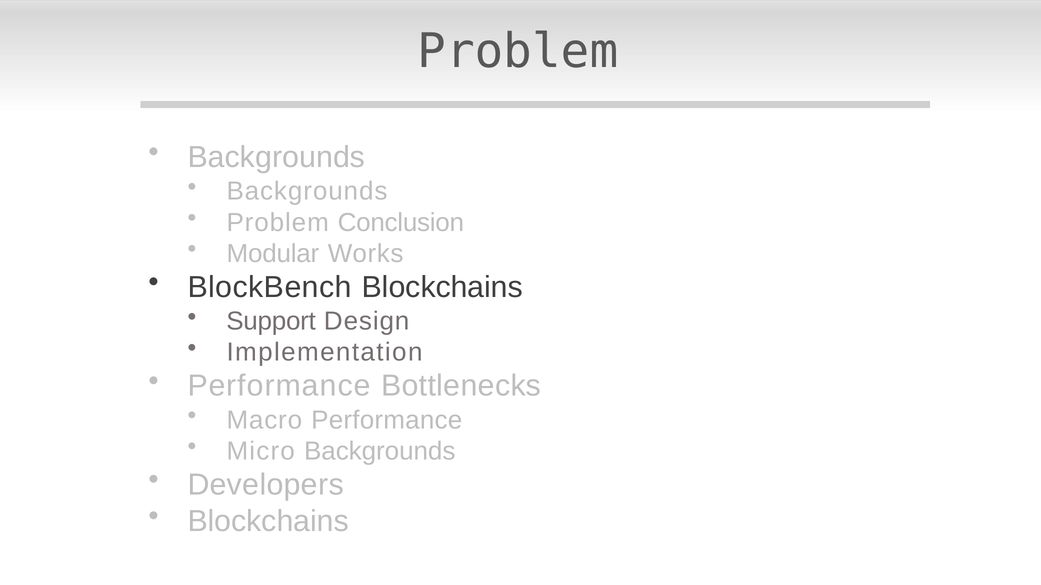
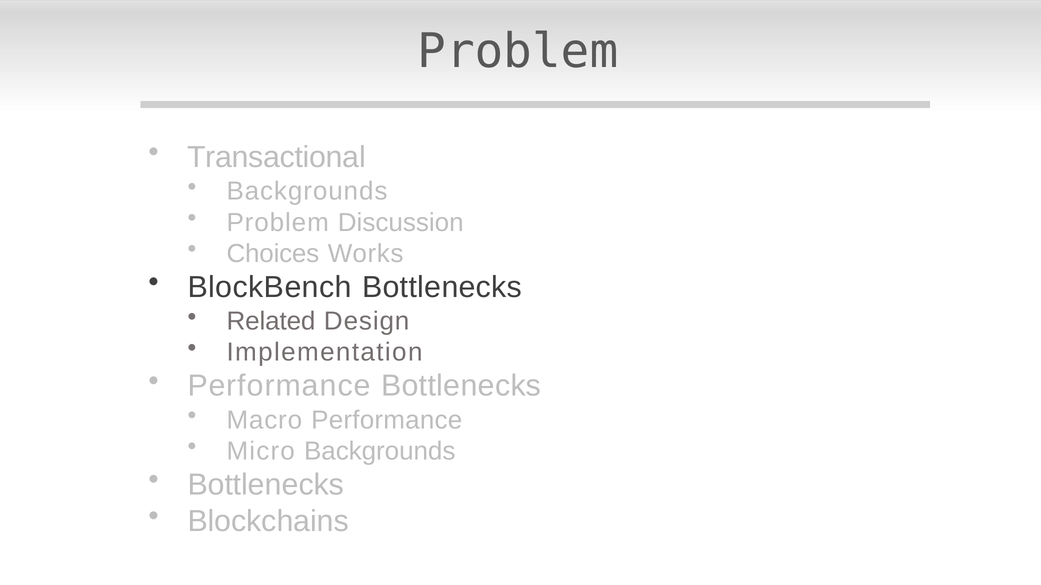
Backgrounds at (276, 157): Backgrounds -> Transactional
Conclusion: Conclusion -> Discussion
Modular: Modular -> Choices
BlockBench Blockchains: Blockchains -> Bottlenecks
Support: Support -> Related
Developers at (266, 485): Developers -> Bottlenecks
